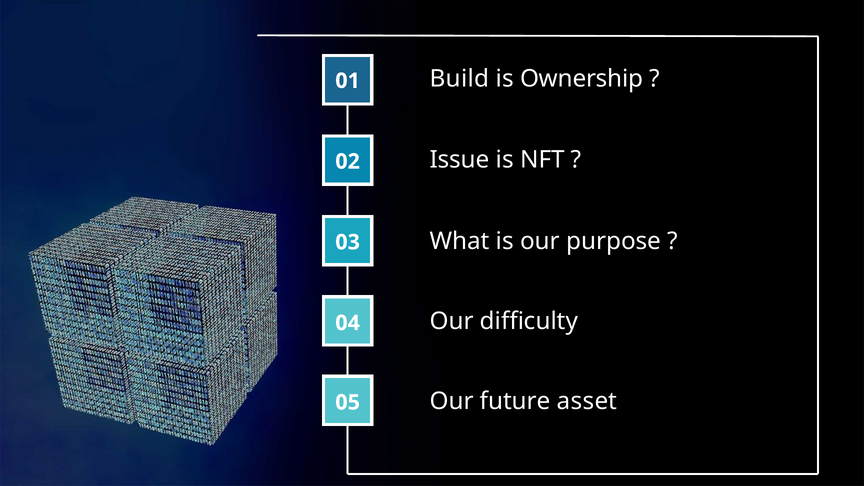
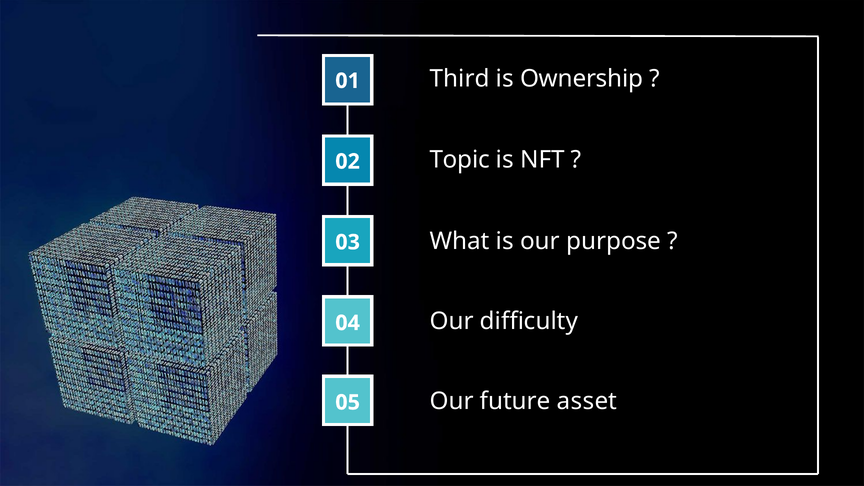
Build: Build -> Third
Issue: Issue -> Topic
